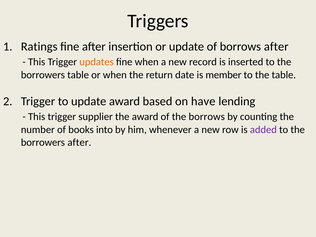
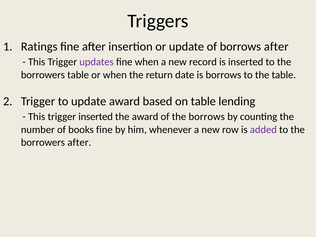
updates colour: orange -> purple
is member: member -> borrows
on have: have -> table
trigger supplier: supplier -> inserted
books into: into -> fine
